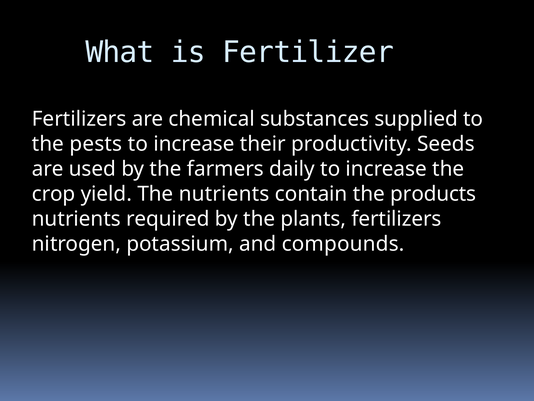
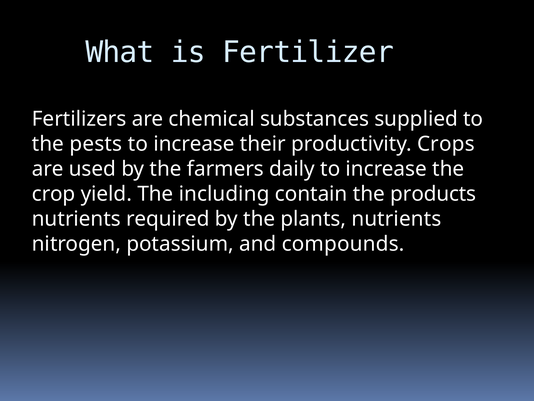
Seeds: Seeds -> Crops
The nutrients: nutrients -> including
plants fertilizers: fertilizers -> nutrients
